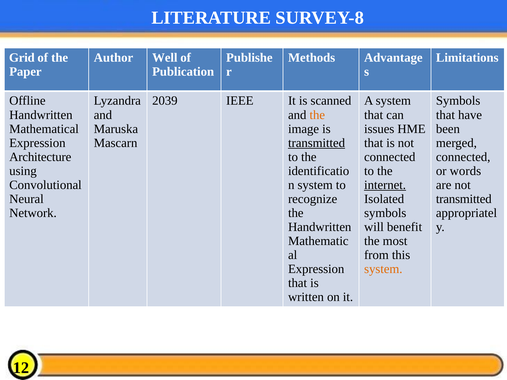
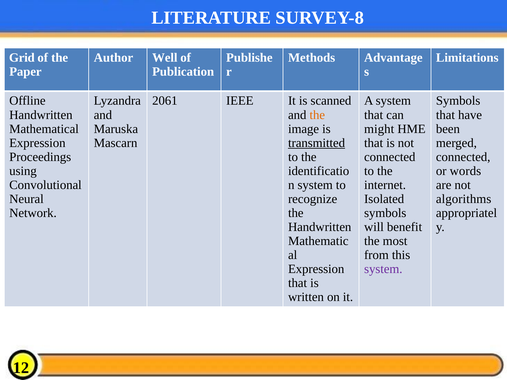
2039: 2039 -> 2061
issues: issues -> might
Architecture: Architecture -> Proceedings
internet underline: present -> none
transmitted at (464, 199): transmitted -> algorithms
system at (383, 269) colour: orange -> purple
